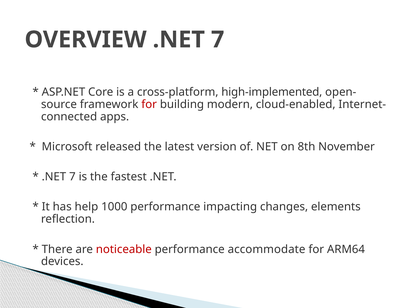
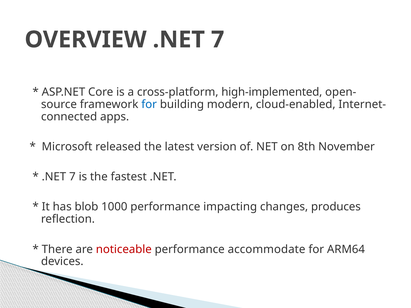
for at (149, 104) colour: red -> blue
help: help -> blob
elements: elements -> produces
